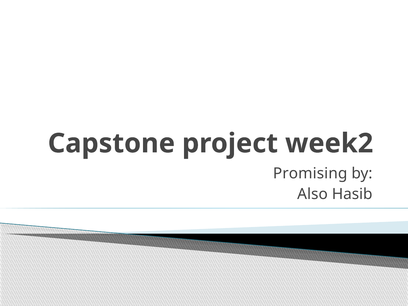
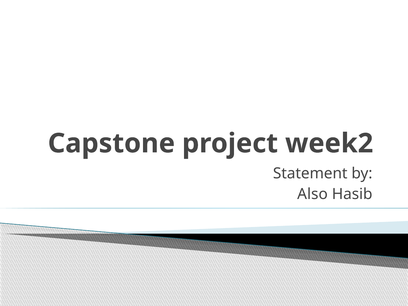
Promising: Promising -> Statement
